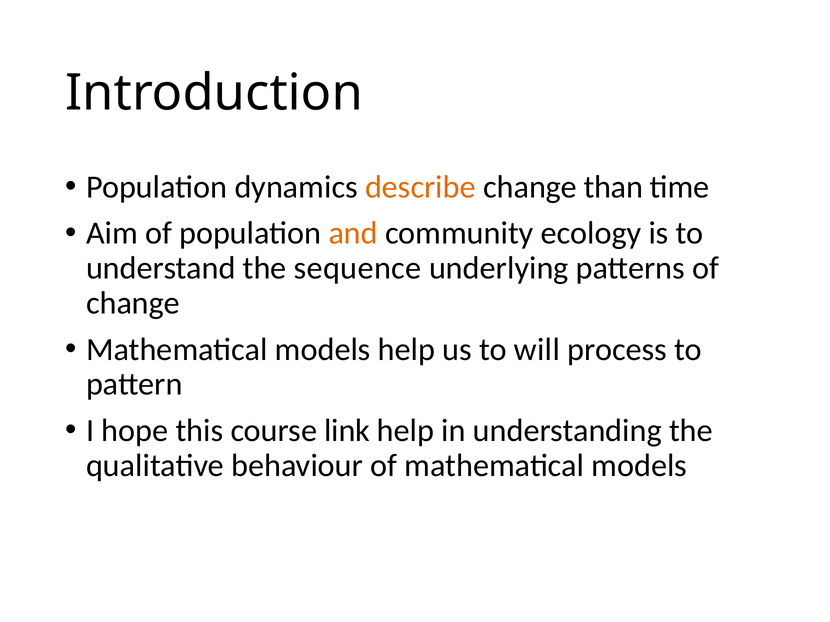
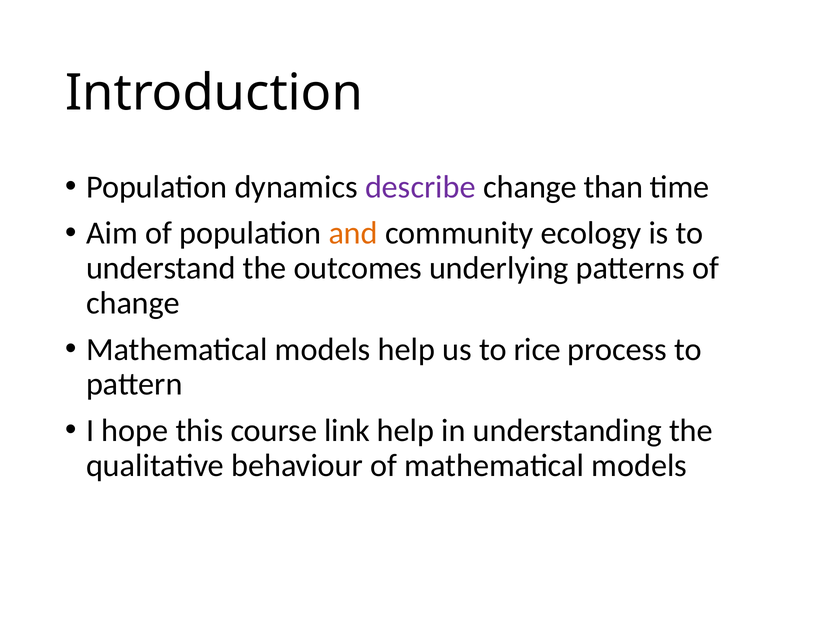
describe colour: orange -> purple
sequence: sequence -> outcomes
will: will -> rice
